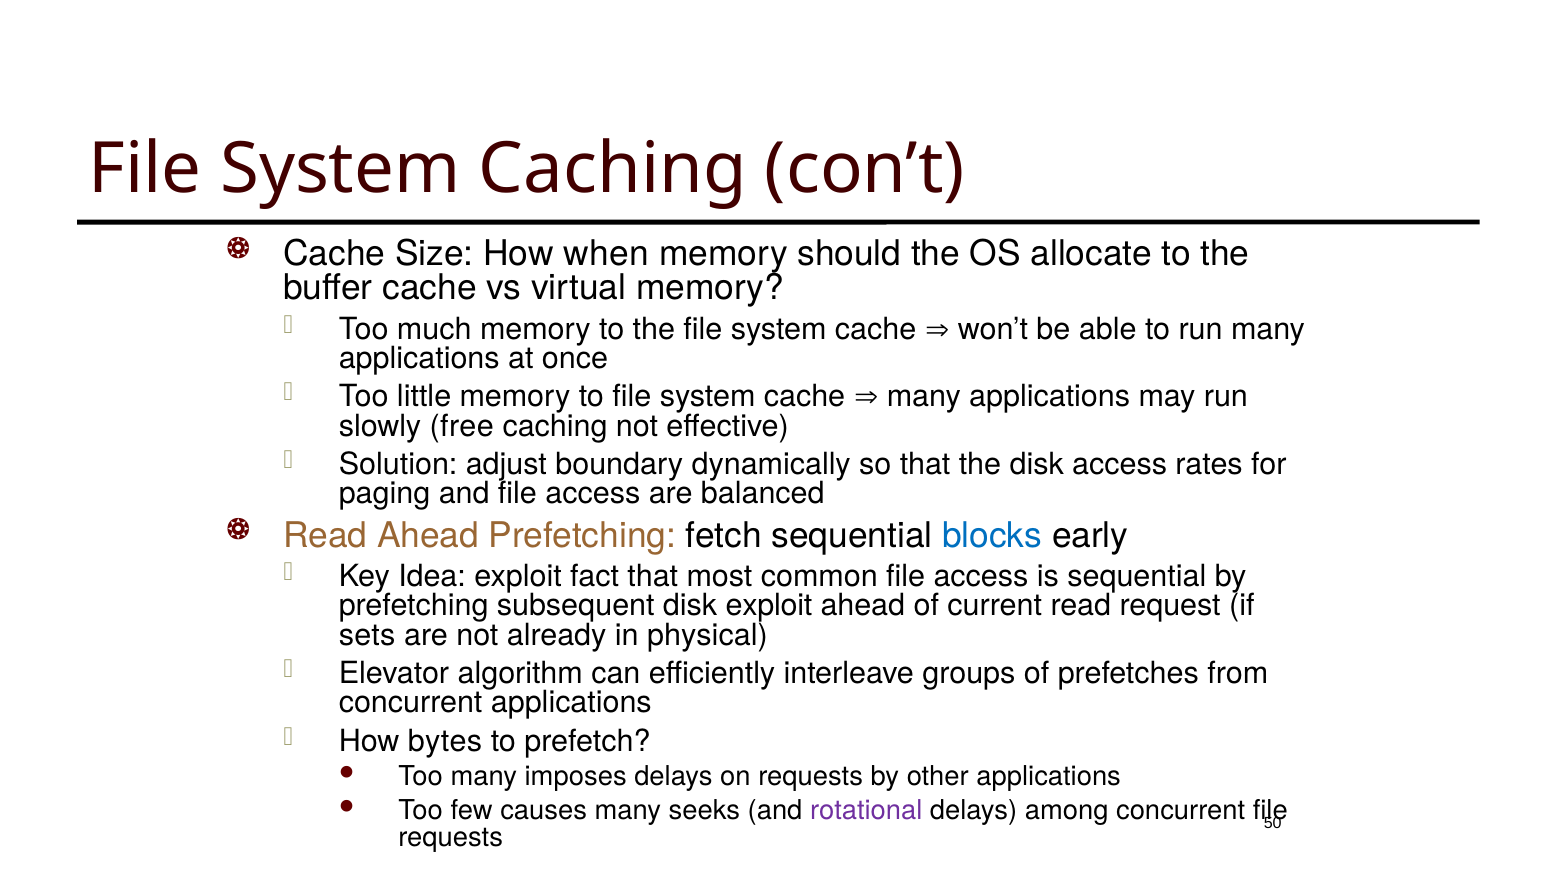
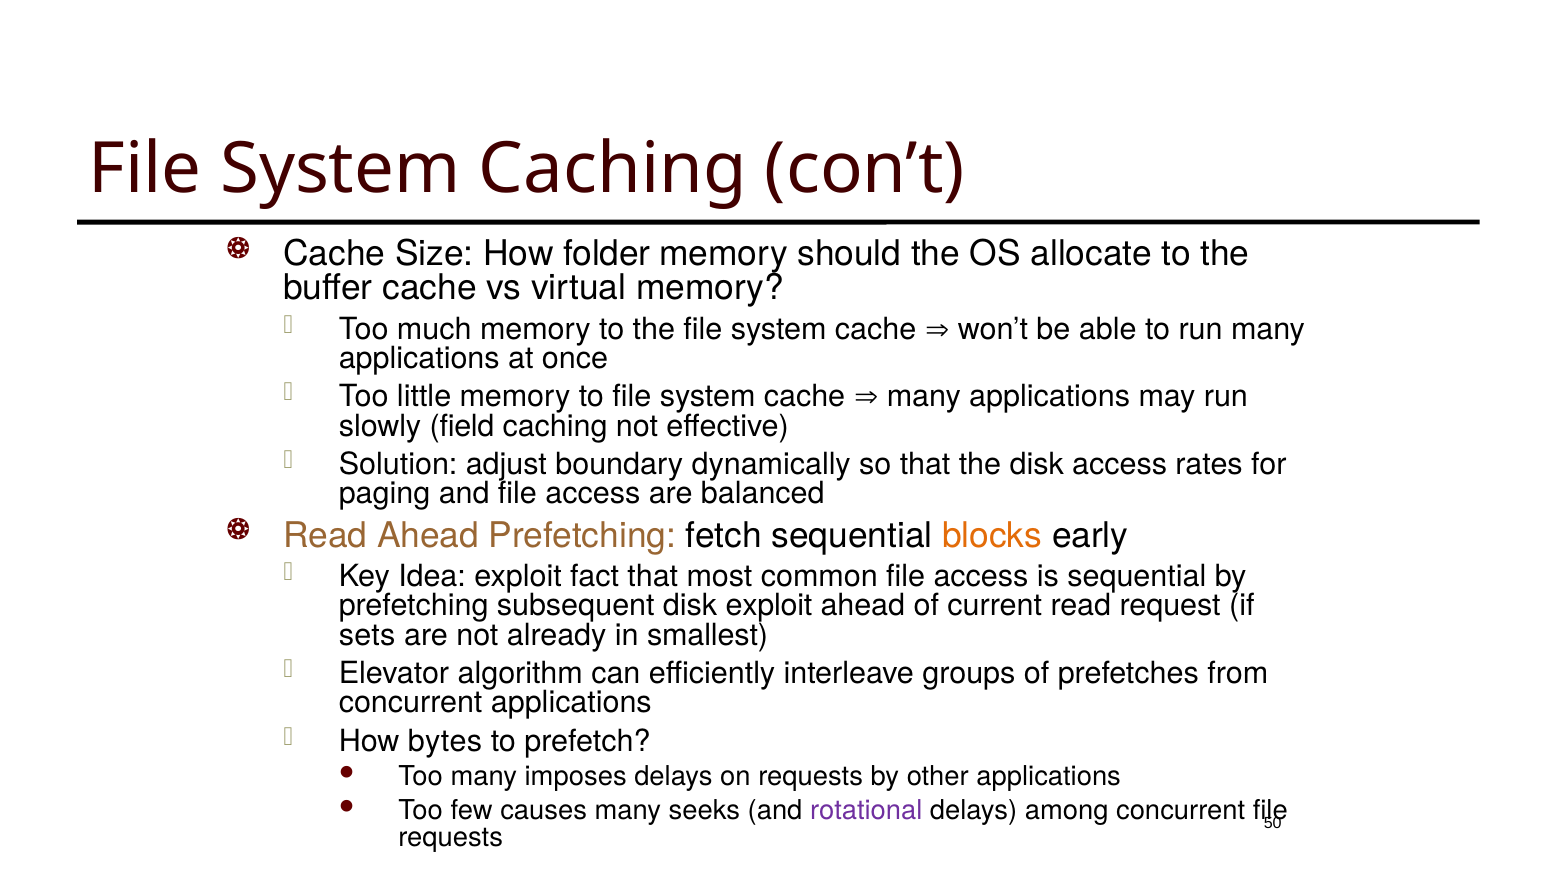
when: when -> folder
free: free -> field
blocks colour: blue -> orange
physical: physical -> smallest
